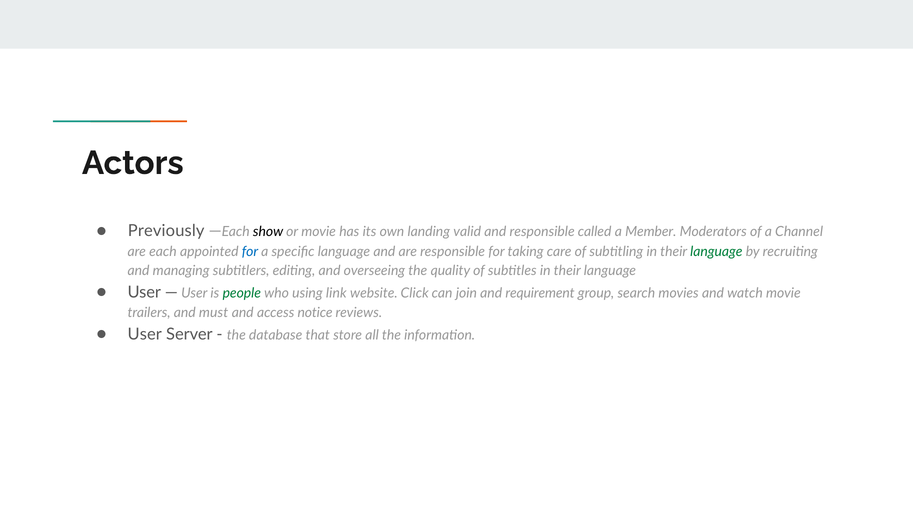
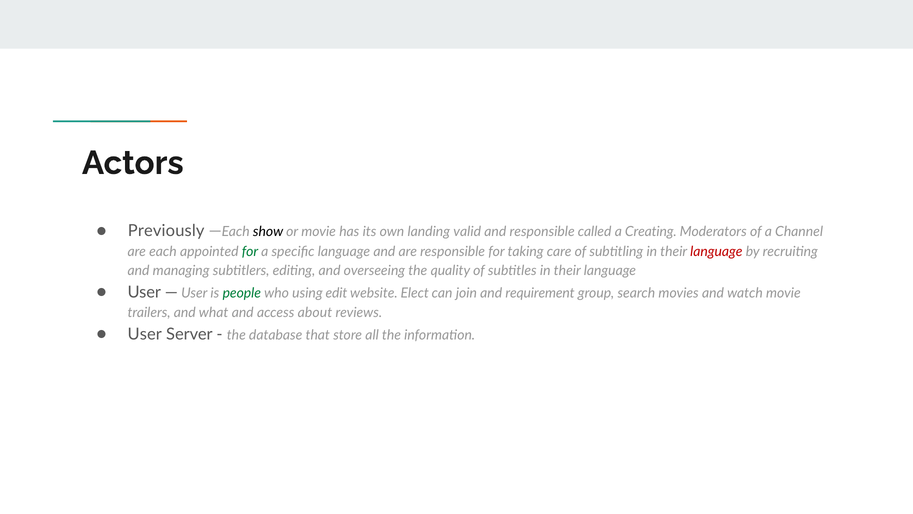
Member: Member -> Creating
for at (250, 251) colour: blue -> green
language at (716, 251) colour: green -> red
link: link -> edit
Click: Click -> Elect
must: must -> what
notice: notice -> about
